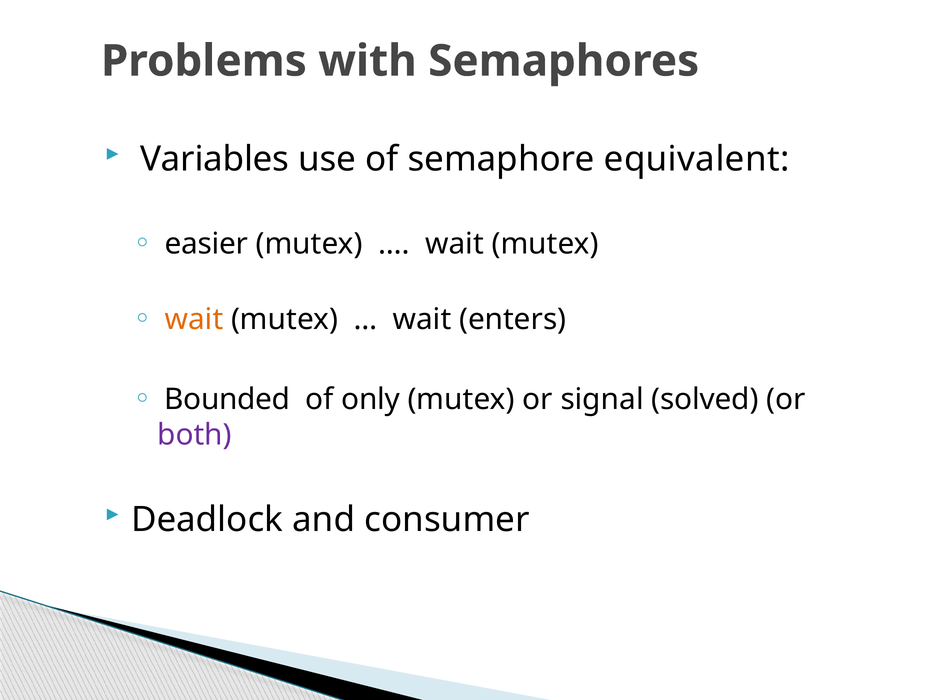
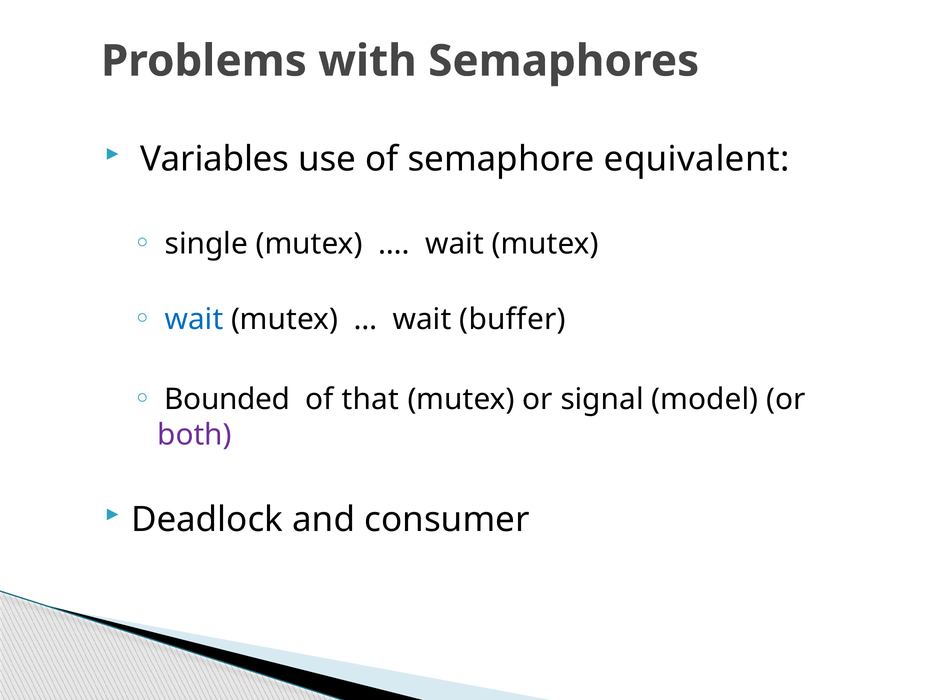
easier: easier -> single
wait at (194, 320) colour: orange -> blue
enters: enters -> buffer
only: only -> that
solved: solved -> model
